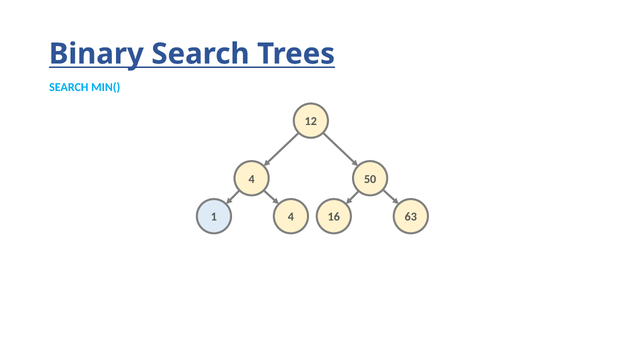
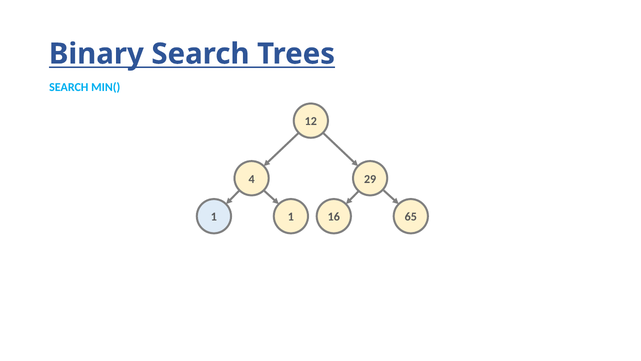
50: 50 -> 29
1 4: 4 -> 1
63: 63 -> 65
